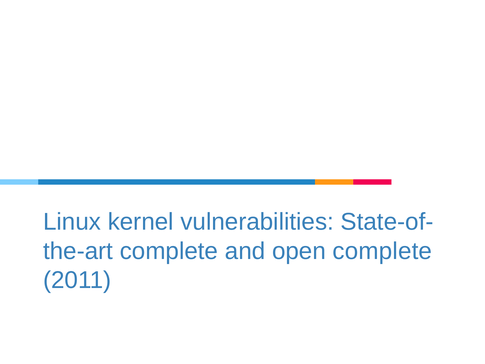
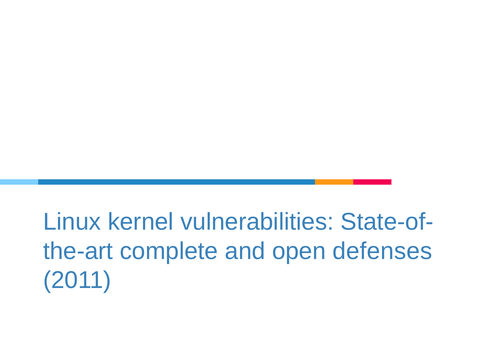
open complete: complete -> defenses
